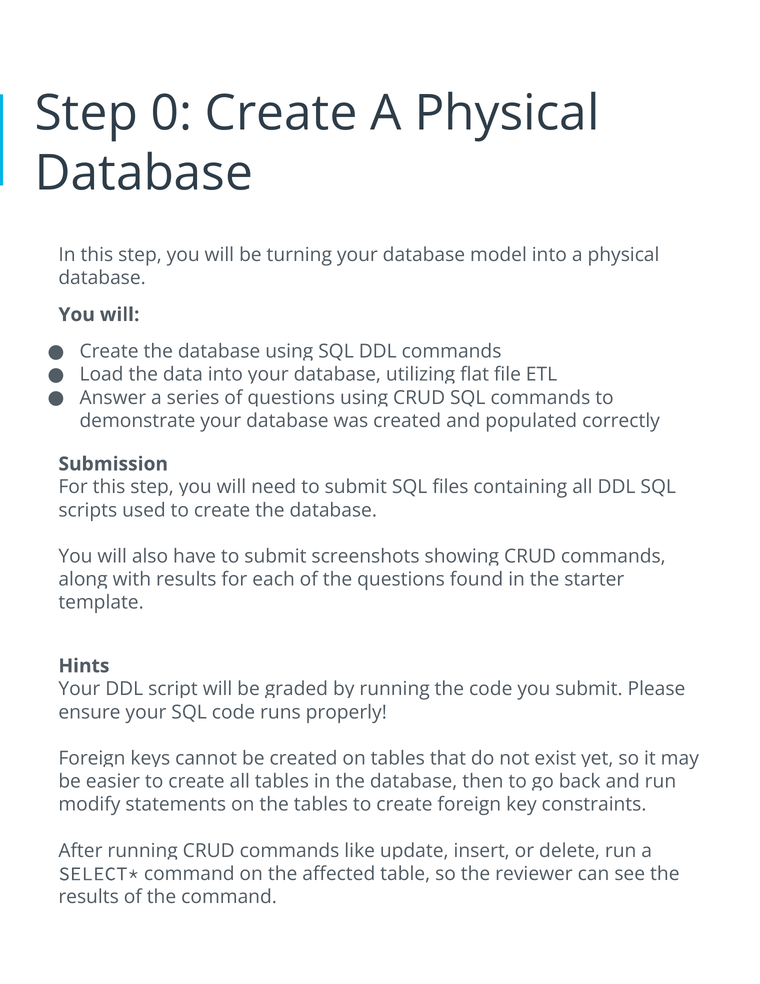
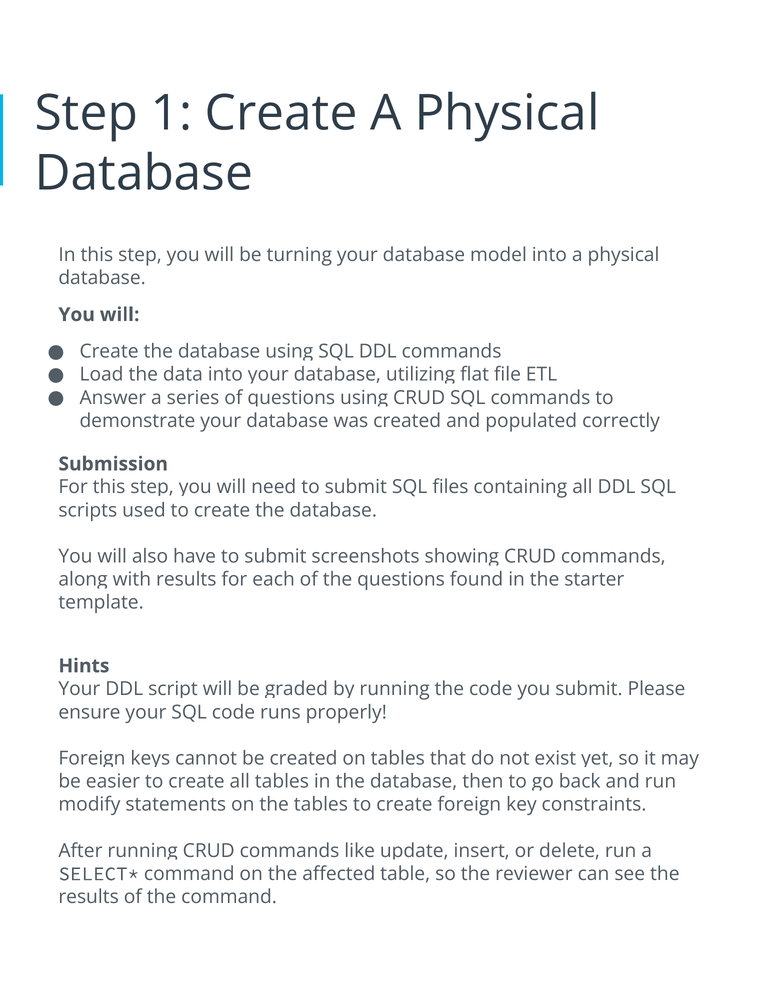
0: 0 -> 1
